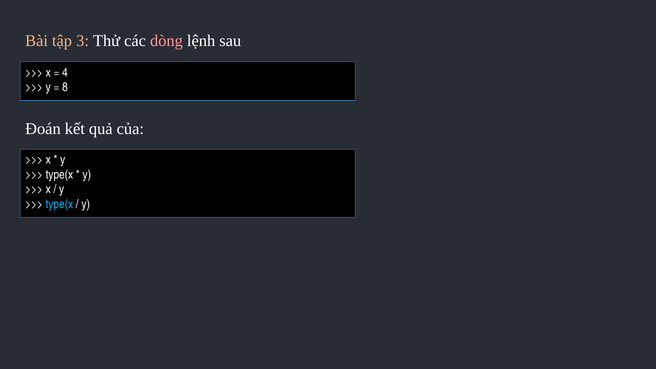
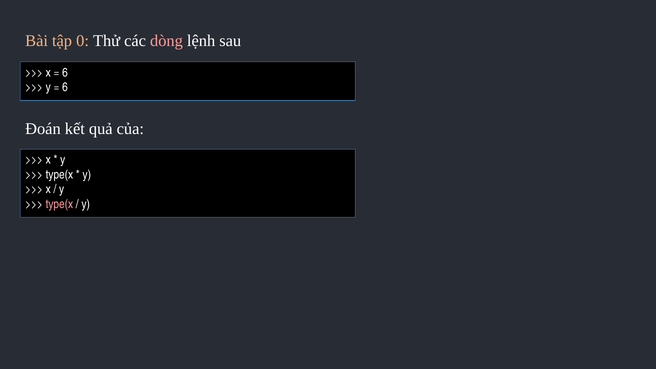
3: 3 -> 0
4 at (65, 73): 4 -> 6
8 at (65, 87): 8 -> 6
type(x at (59, 204) colour: light blue -> pink
